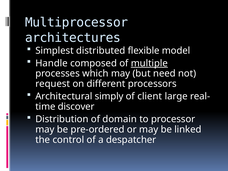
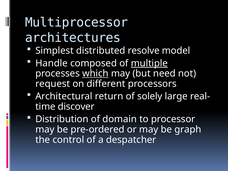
flexible: flexible -> resolve
which underline: none -> present
simply: simply -> return
client: client -> solely
linked: linked -> graph
